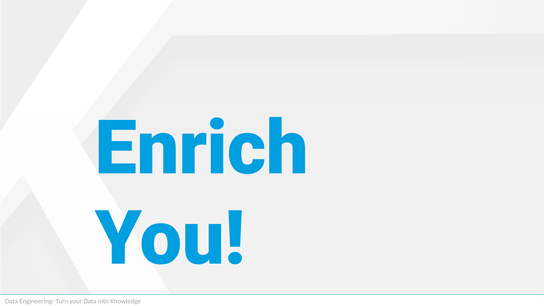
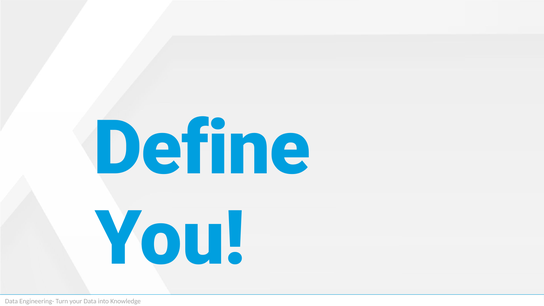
Enrich: Enrich -> Define
